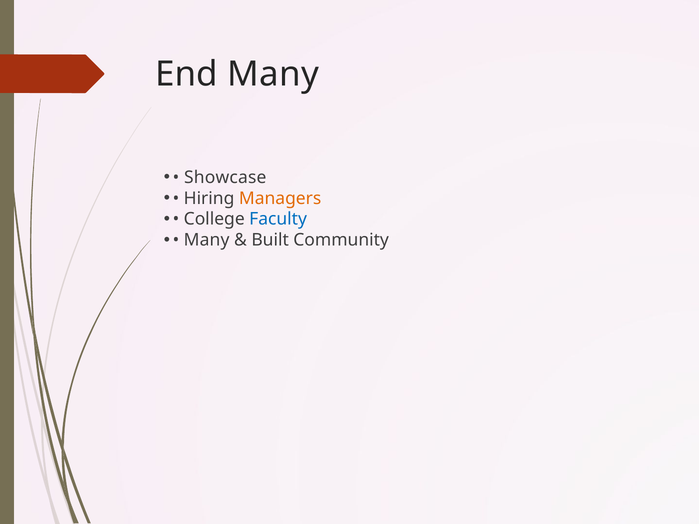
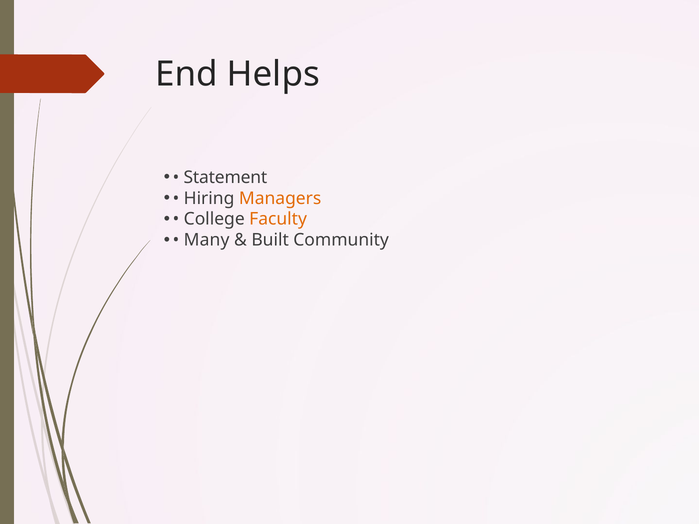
End Many: Many -> Helps
Showcase: Showcase -> Statement
Faculty colour: blue -> orange
